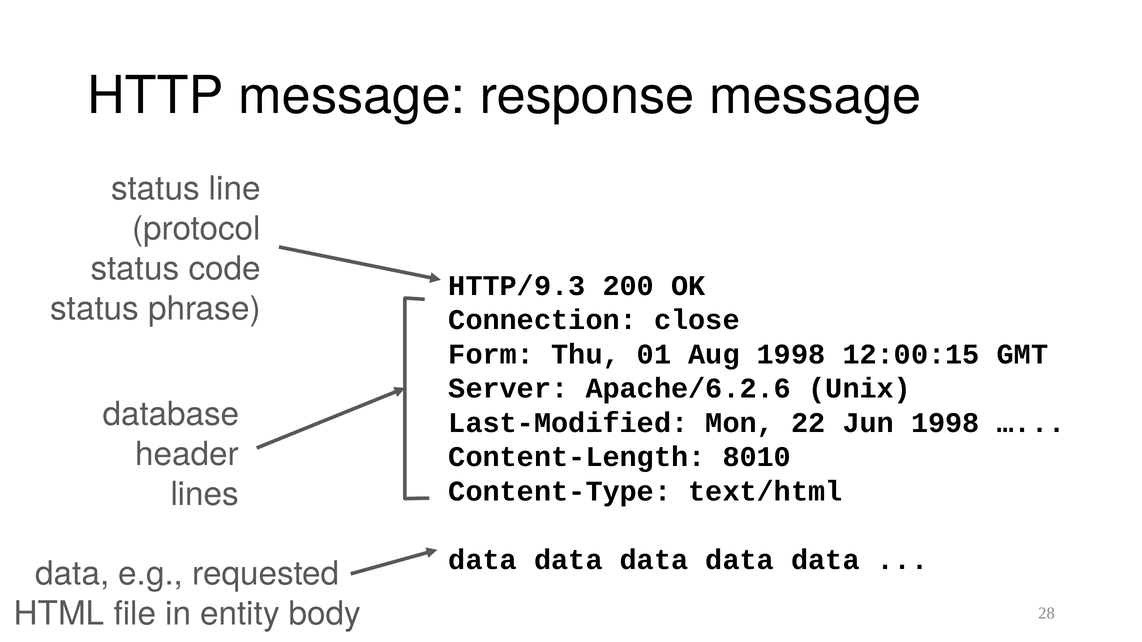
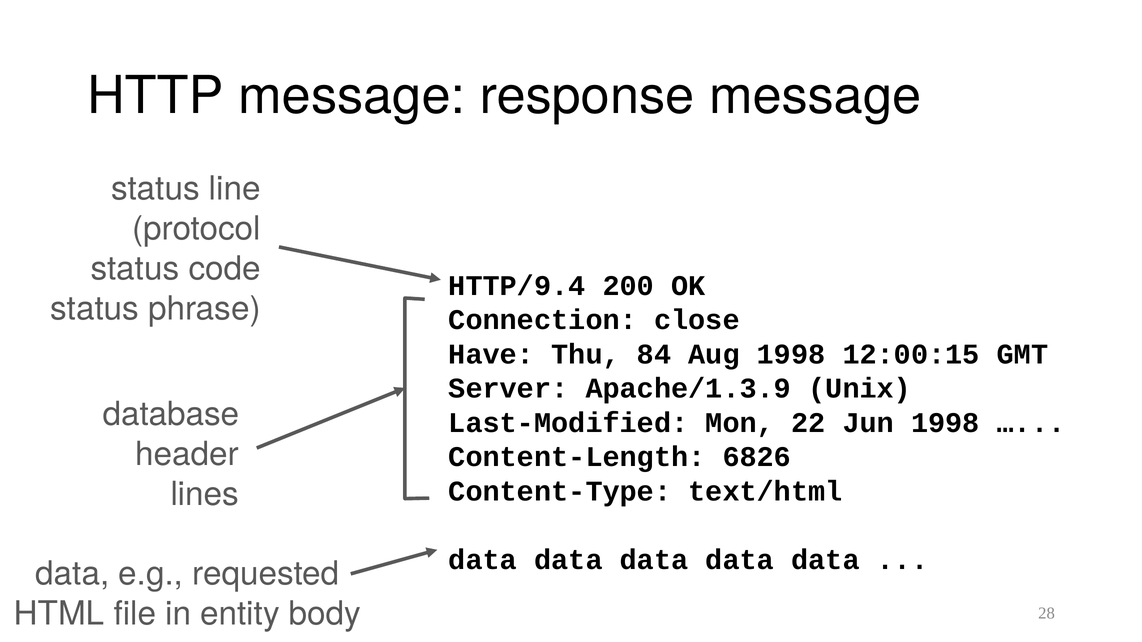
HTTP/9.3: HTTP/9.3 -> HTTP/9.4
Form: Form -> Have
01: 01 -> 84
Apache/6.2.6: Apache/6.2.6 -> Apache/1.3.9
8010: 8010 -> 6826
